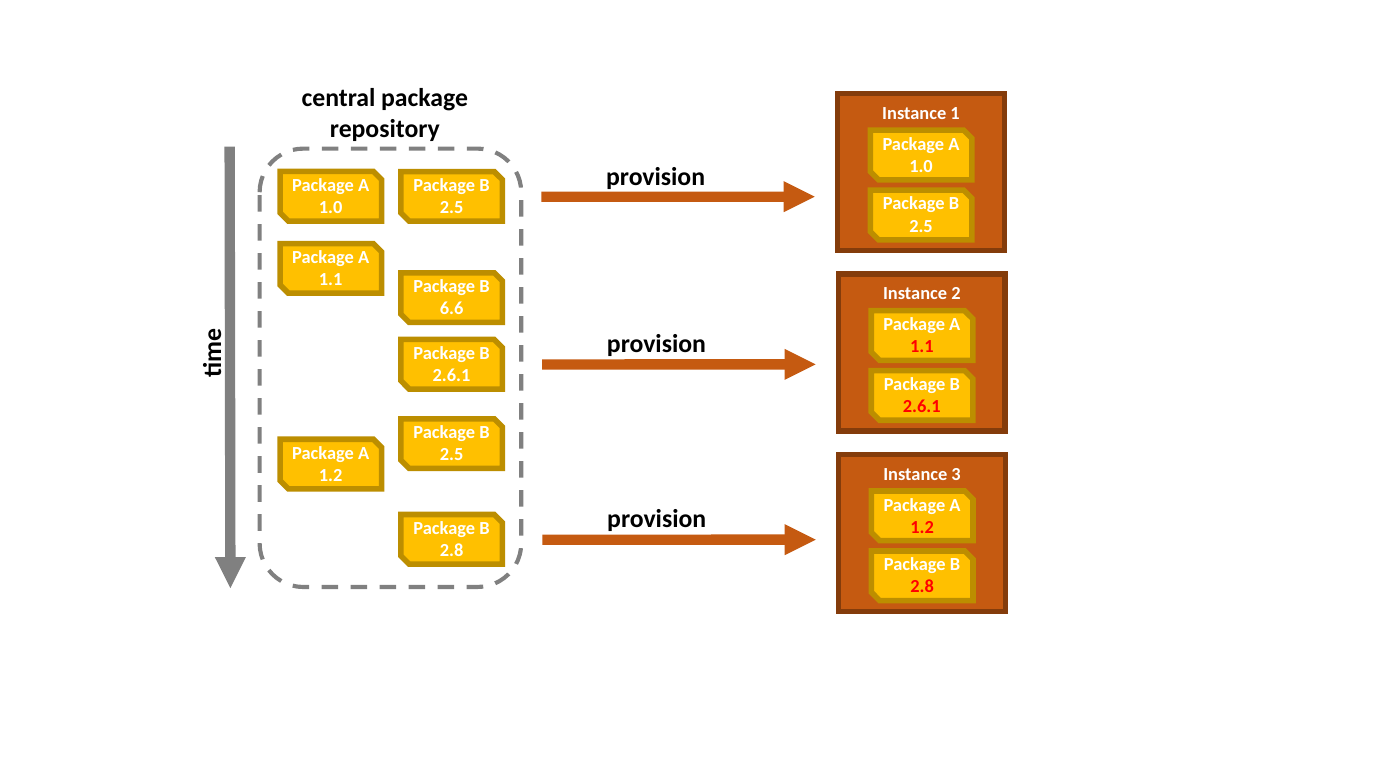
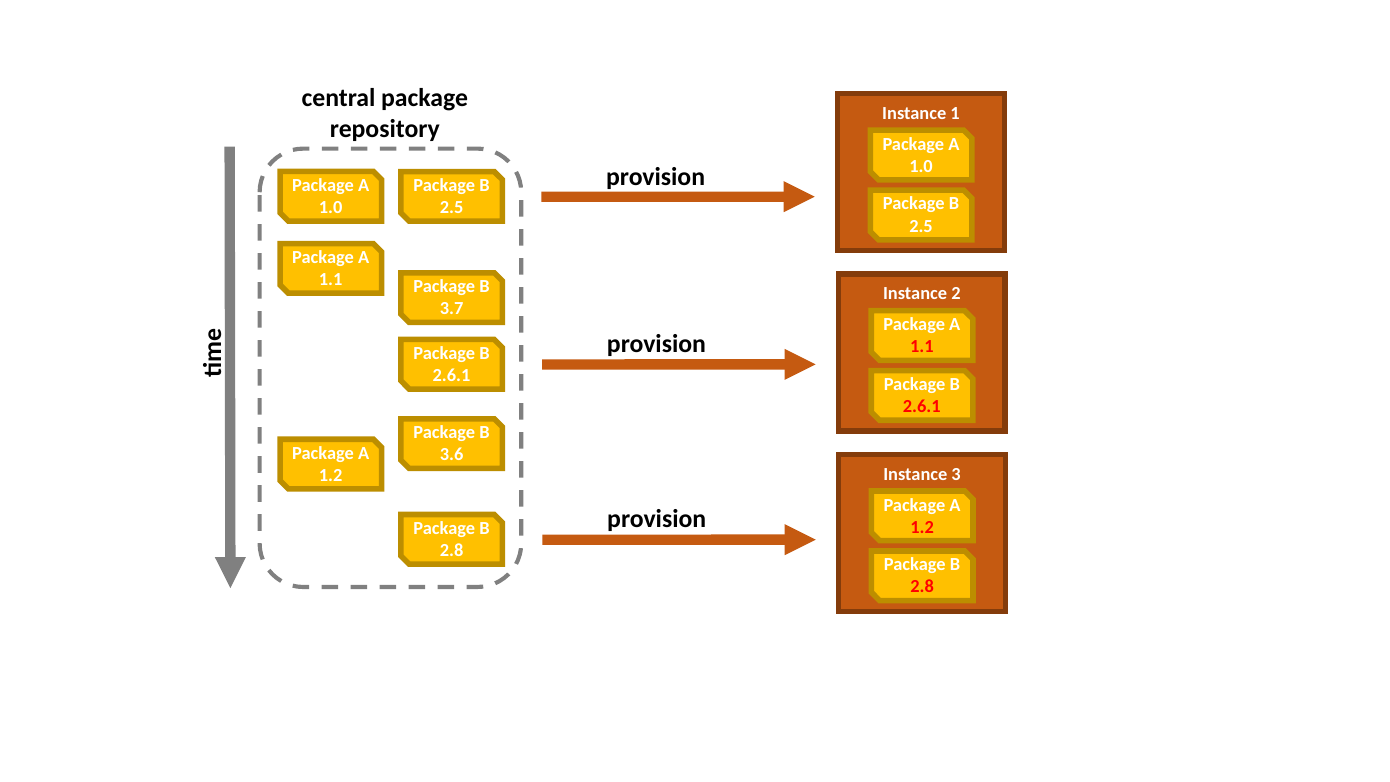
6.6: 6.6 -> 3.7
2.5 at (452, 454): 2.5 -> 3.6
